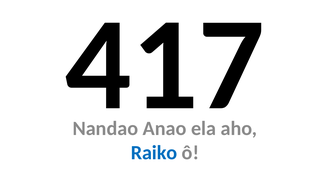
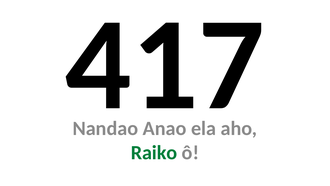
Raiko colour: blue -> green
